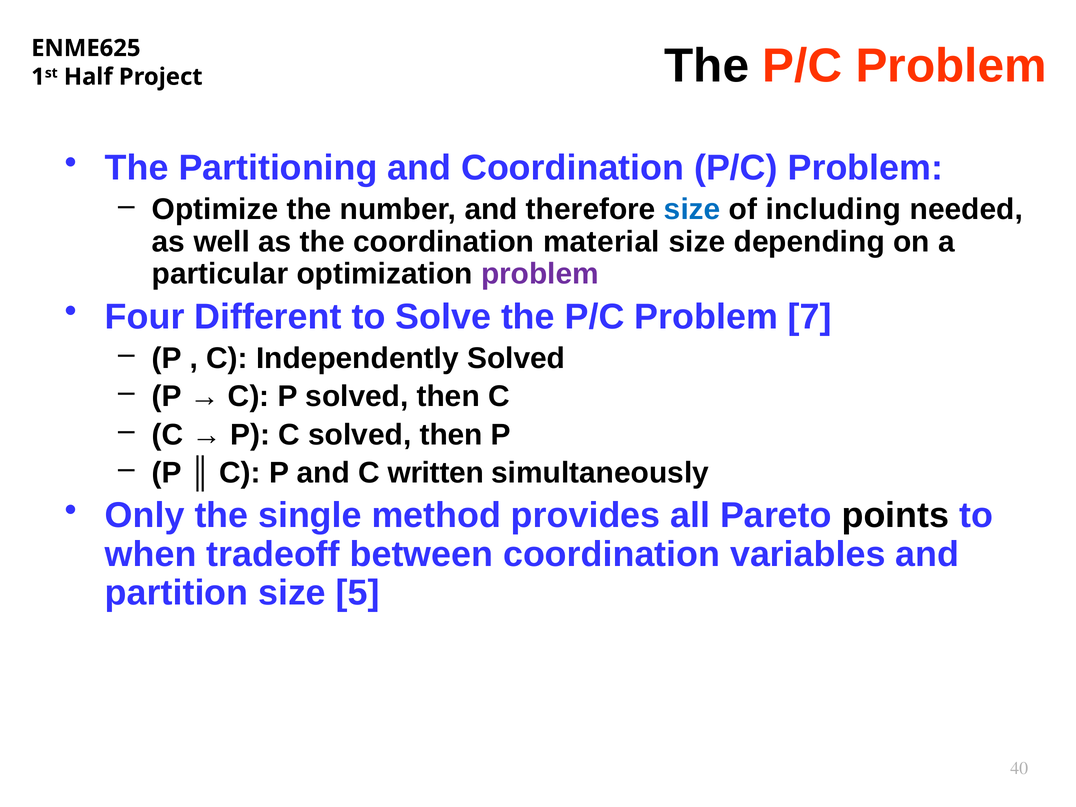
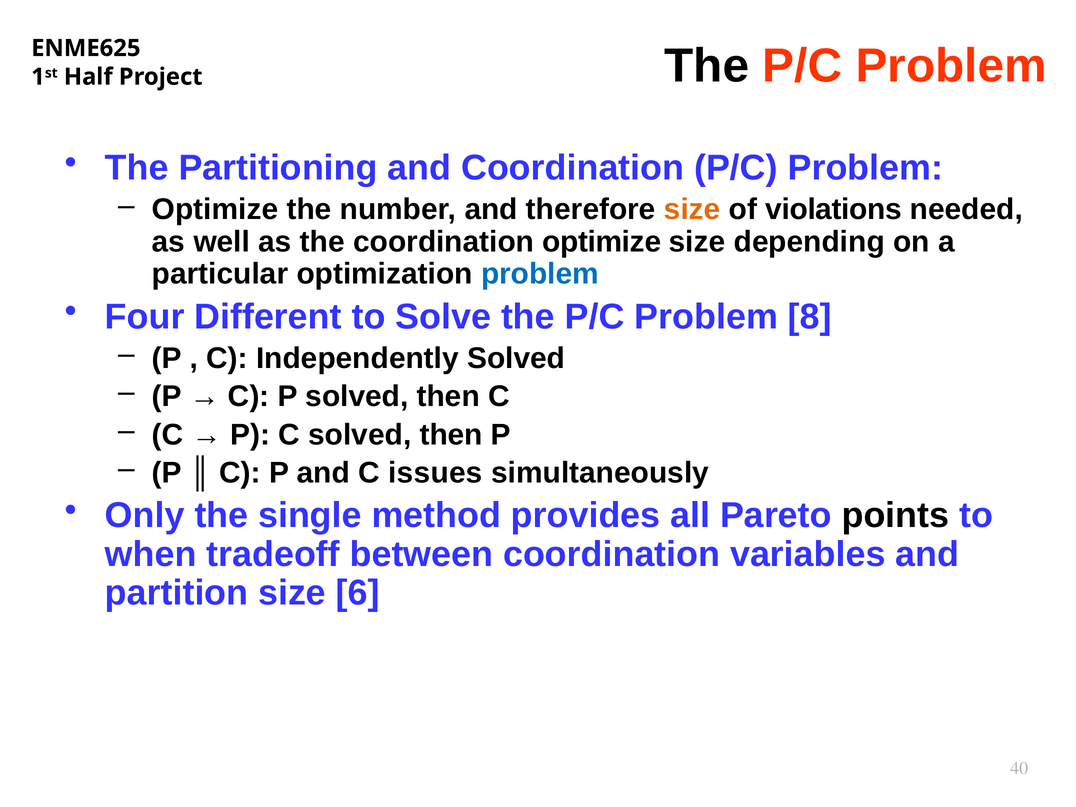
size at (692, 210) colour: blue -> orange
including: including -> violations
coordination material: material -> optimize
problem at (540, 274) colour: purple -> blue
7: 7 -> 8
written: written -> issues
5: 5 -> 6
